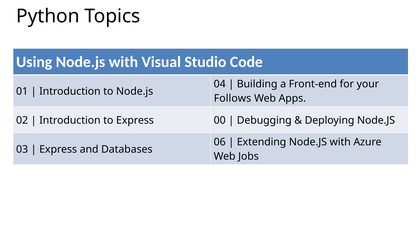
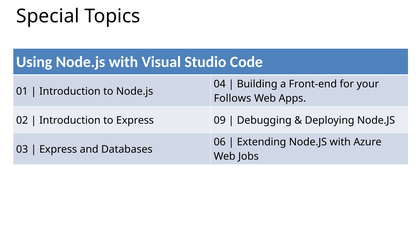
Python: Python -> Special
00: 00 -> 09
